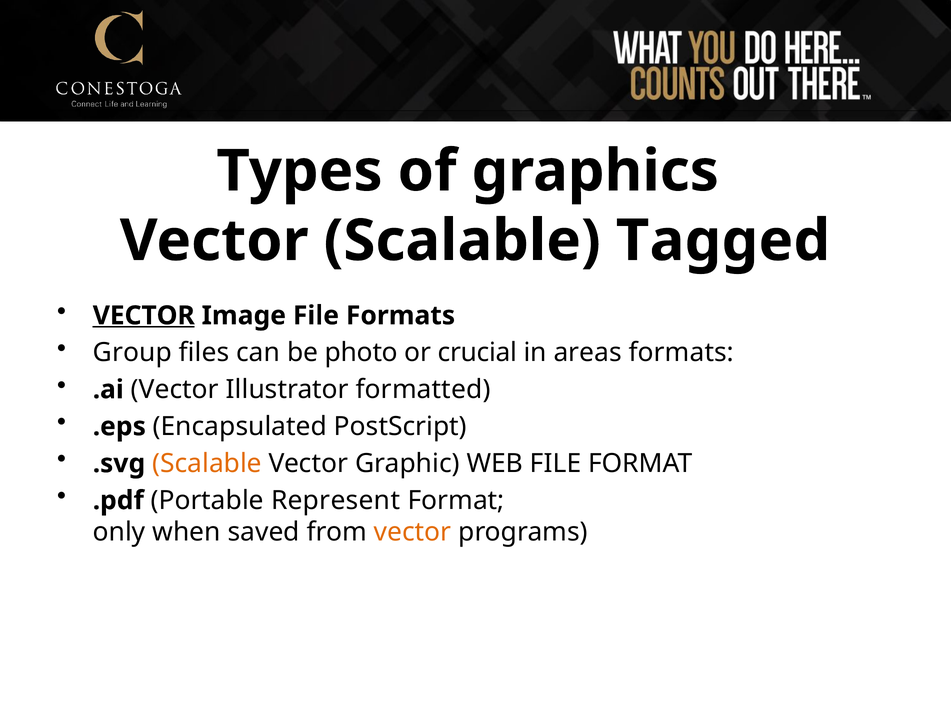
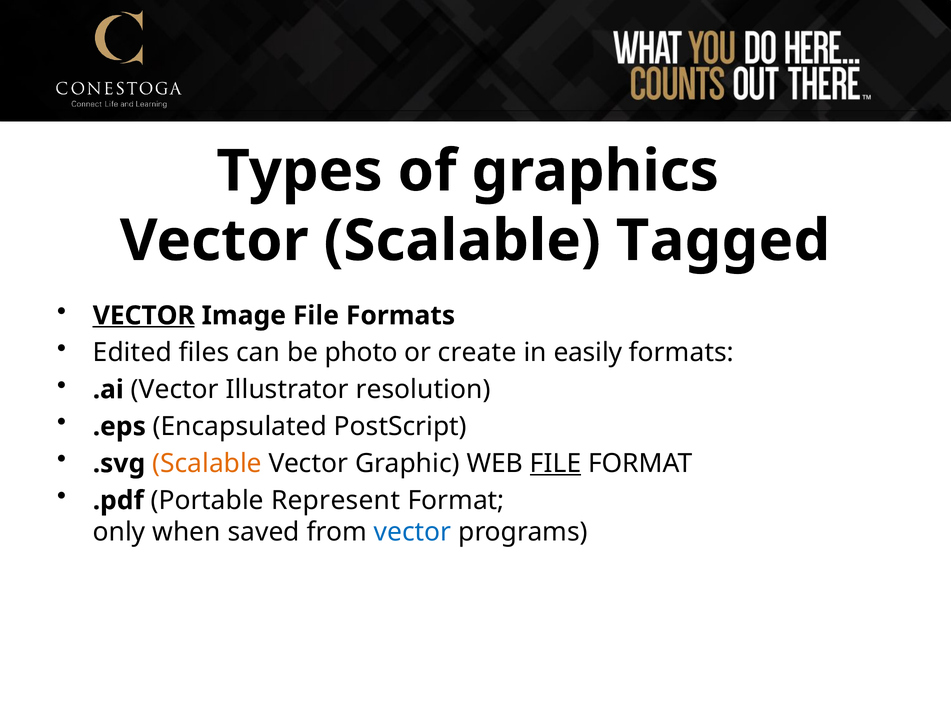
Group: Group -> Edited
crucial: crucial -> create
areas: areas -> easily
formatted: formatted -> resolution
FILE at (556, 464) underline: none -> present
vector at (413, 532) colour: orange -> blue
